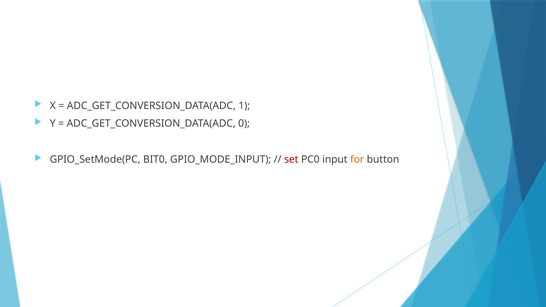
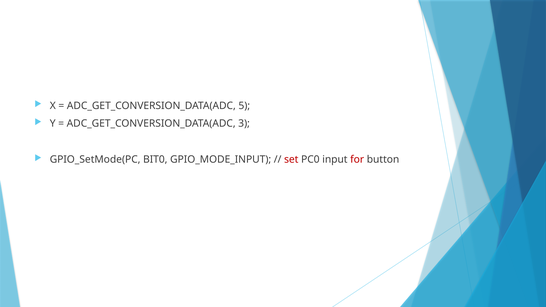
1: 1 -> 5
0: 0 -> 3
for colour: orange -> red
